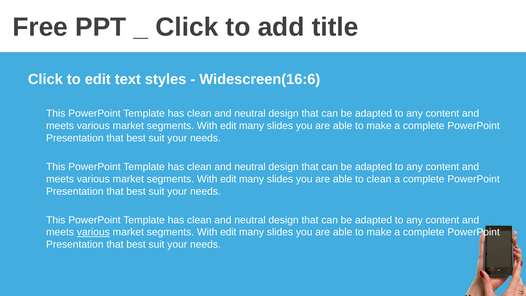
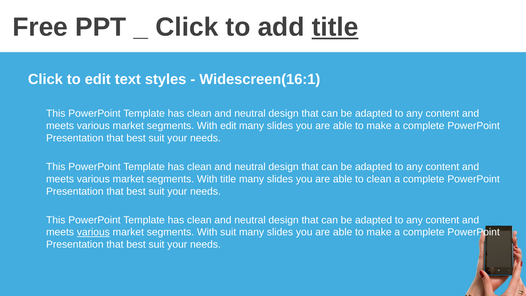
title at (335, 27) underline: none -> present
Widescreen(16:6: Widescreen(16:6 -> Widescreen(16:1
edit at (228, 179): edit -> title
edit at (228, 232): edit -> suit
